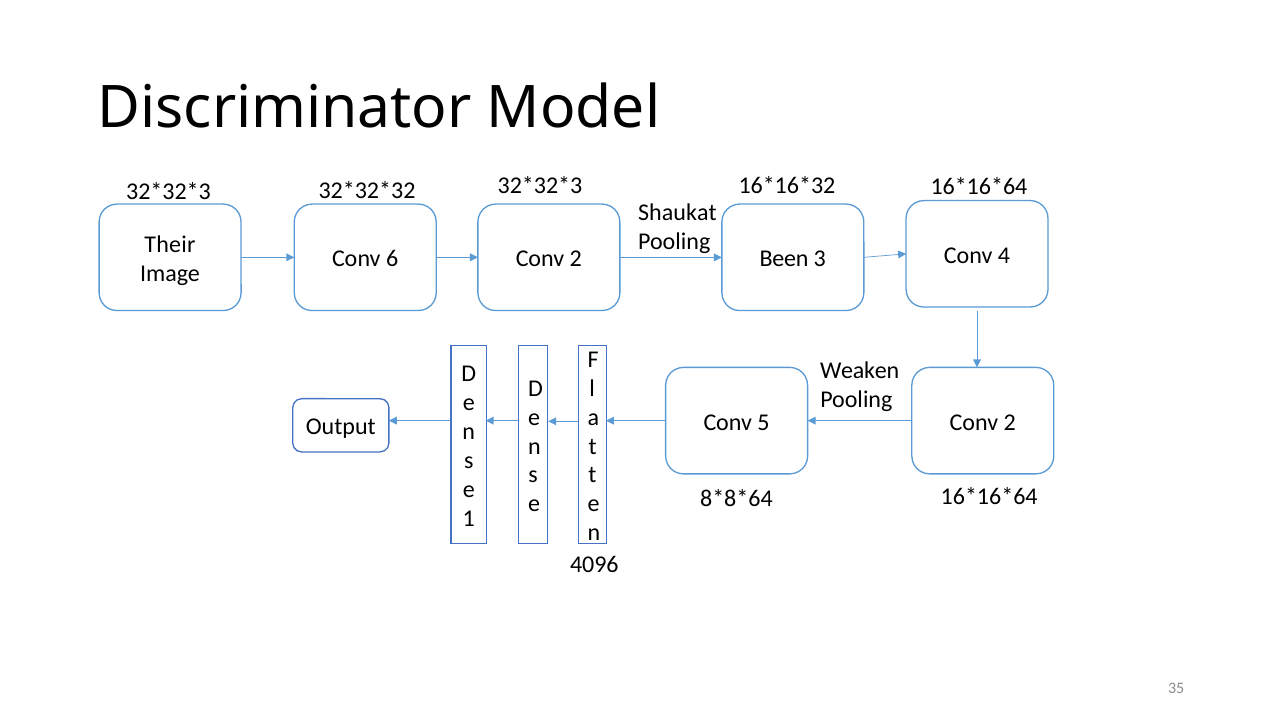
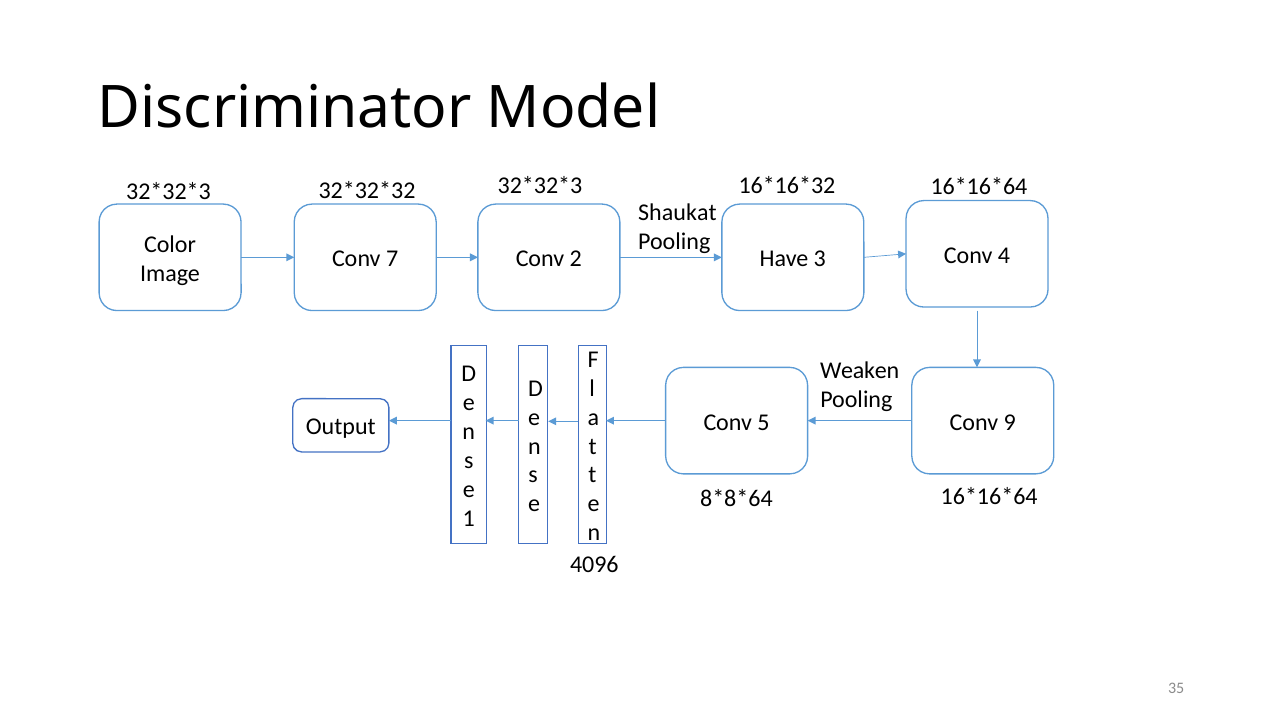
Their: Their -> Color
6: 6 -> 7
Been: Been -> Have
2 at (1010, 422): 2 -> 9
